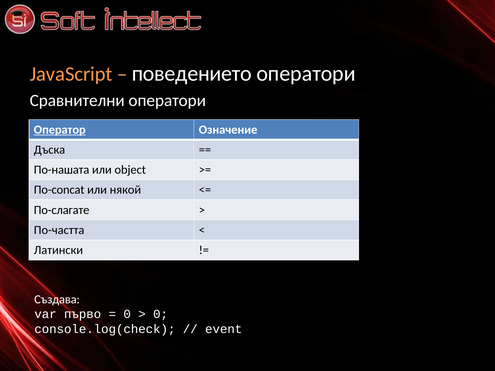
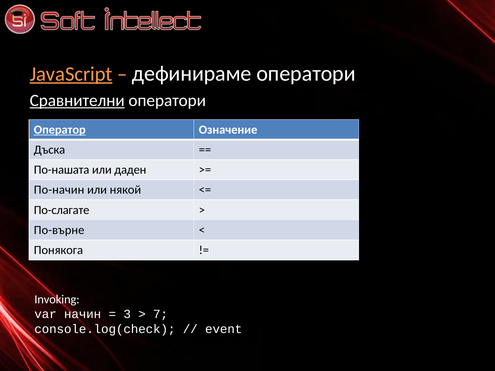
JavaScript underline: none -> present
поведението: поведението -> дефинираме
Сравнителни underline: none -> present
object: object -> даден
По-concat: По-concat -> По-начин
По-частта: По-частта -> По-върне
Латински: Латински -> Понякога
Създава: Създава -> Invoking
първо: първо -> начин
0 at (127, 314): 0 -> 3
0 at (161, 314): 0 -> 7
